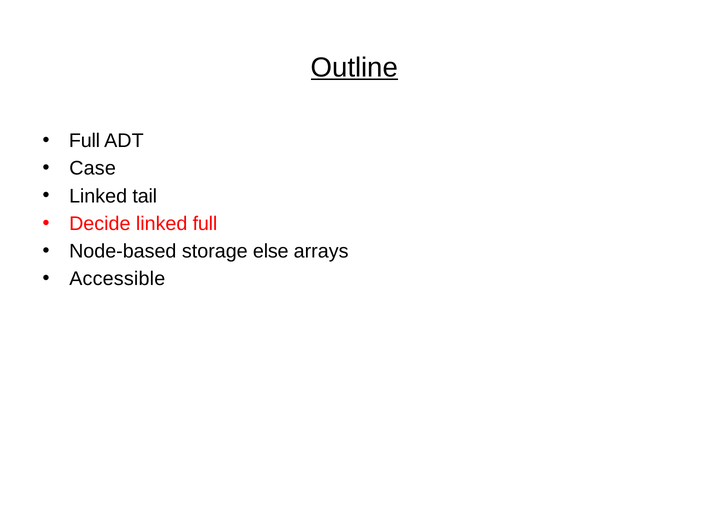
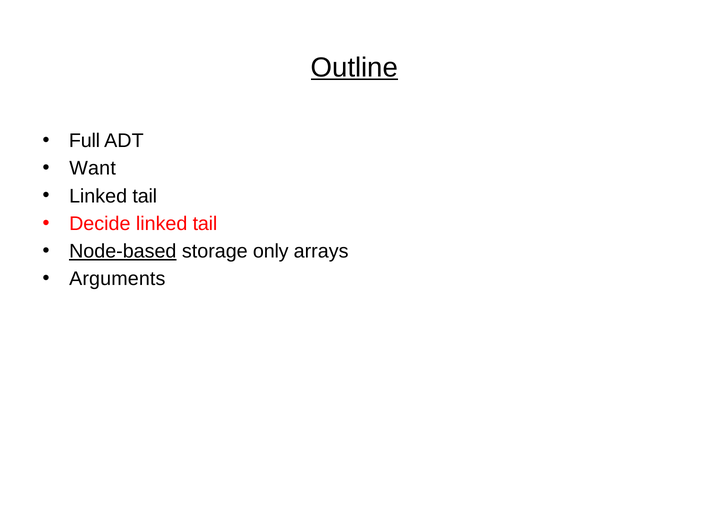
Case: Case -> Want
full at (205, 224): full -> tail
Node-based underline: none -> present
else: else -> only
Accessible: Accessible -> Arguments
